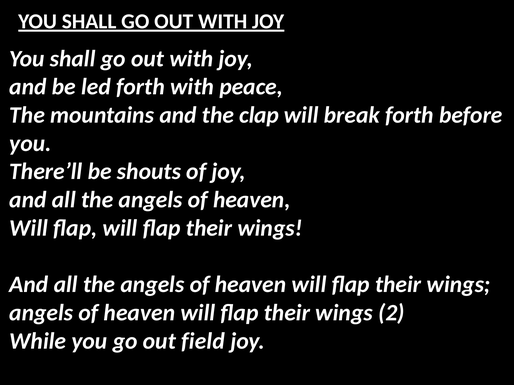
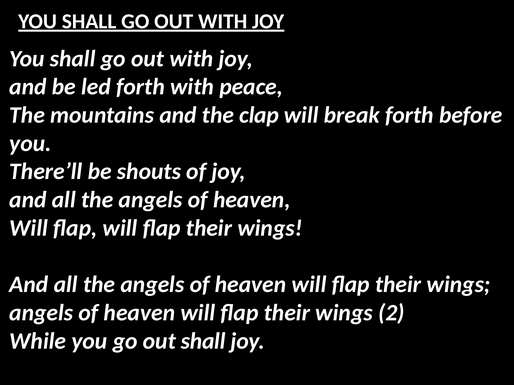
out field: field -> shall
